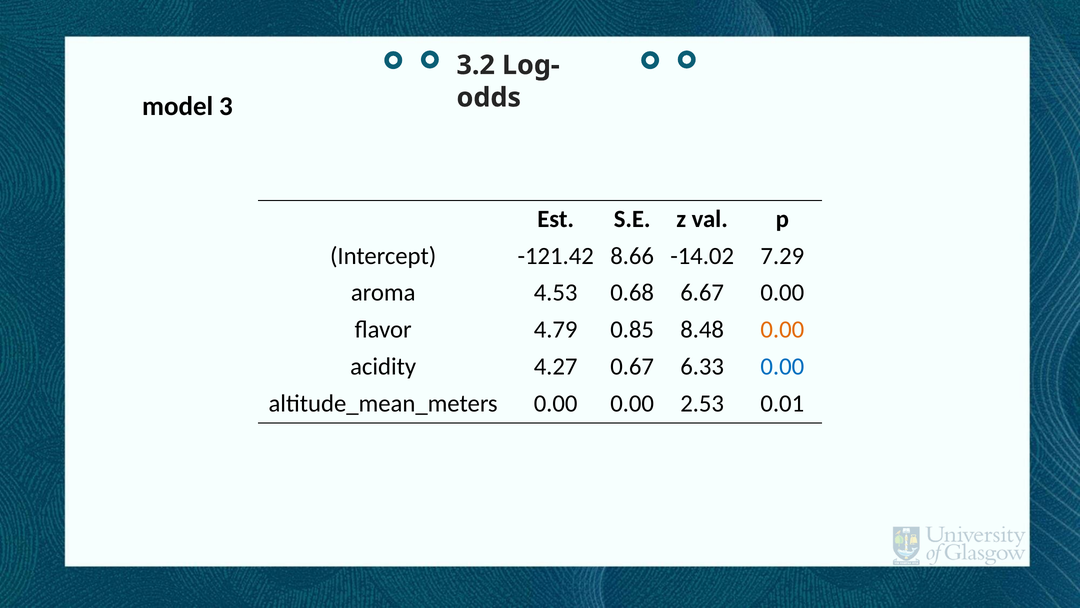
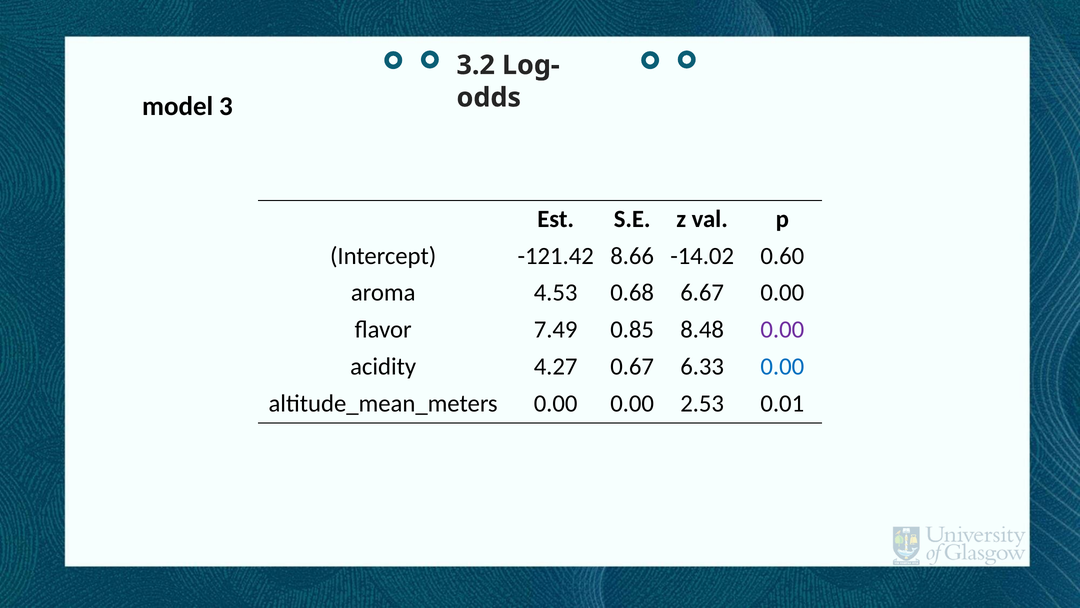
7.29: 7.29 -> 0.60
4.79: 4.79 -> 7.49
0.00 at (782, 329) colour: orange -> purple
